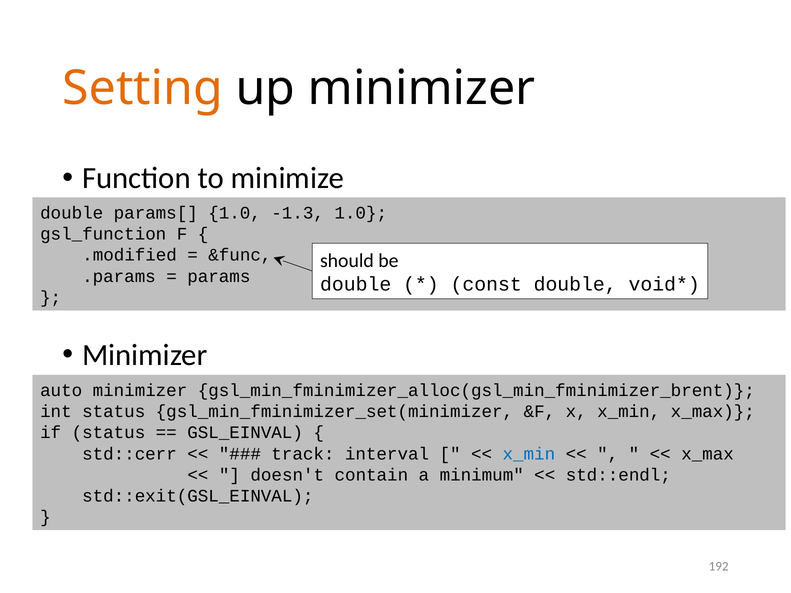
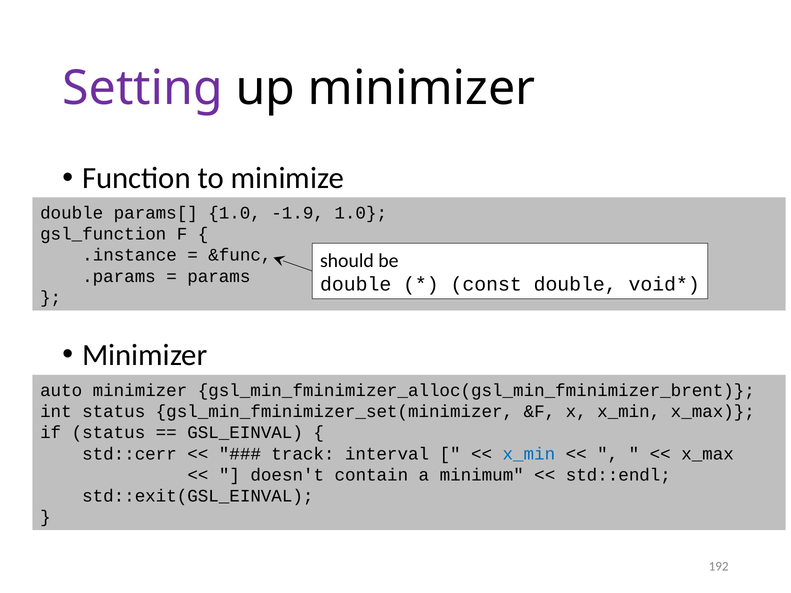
Setting colour: orange -> purple
-1.3: -1.3 -> -1.9
.modified: .modified -> .instance
